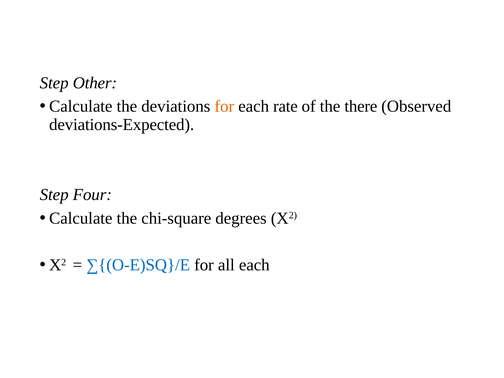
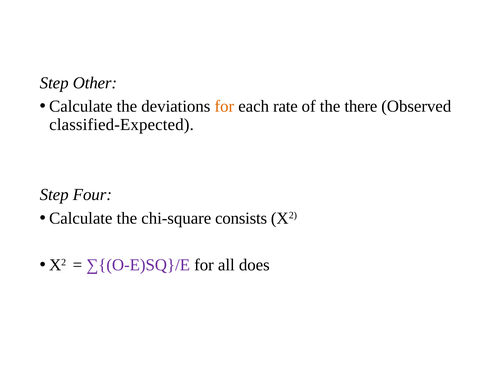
deviations-Expected: deviations-Expected -> classified-Expected
degrees: degrees -> consists
∑{(O-E)SQ}/E colour: blue -> purple
all each: each -> does
